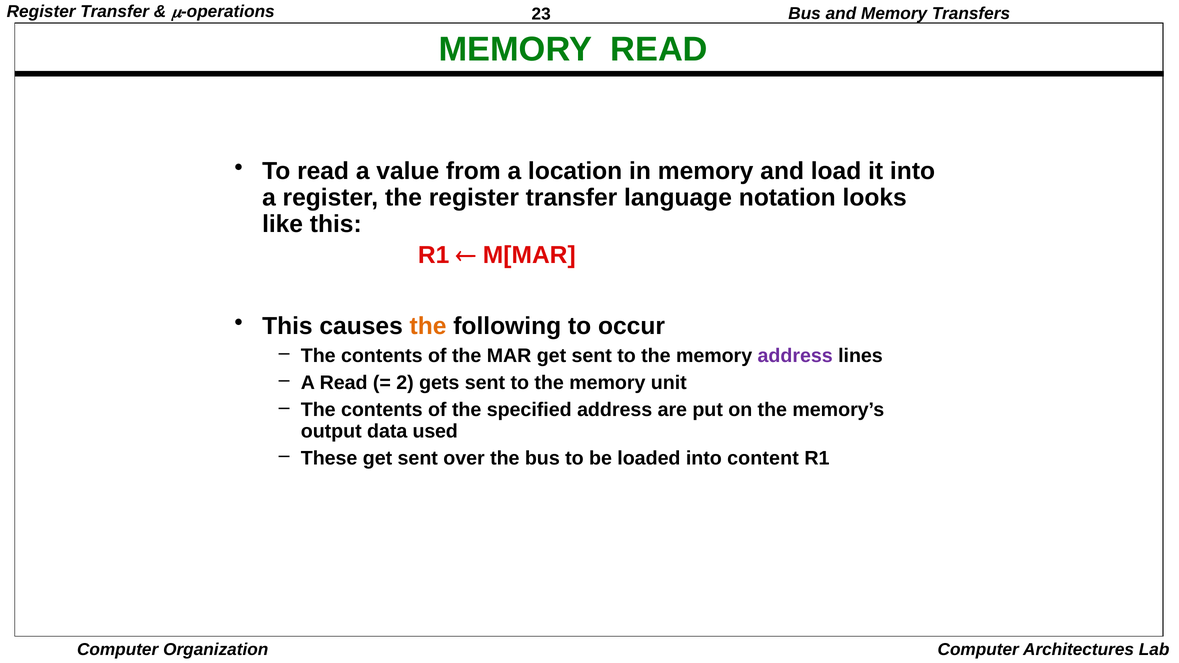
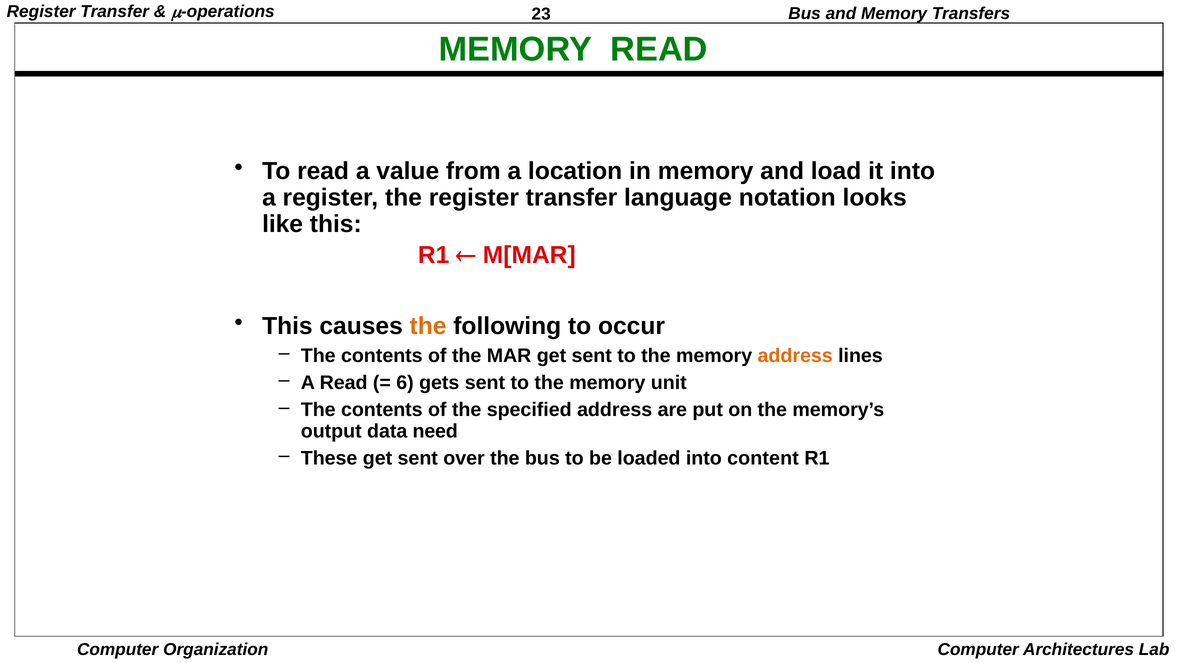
address at (795, 356) colour: purple -> orange
2: 2 -> 6
used: used -> need
